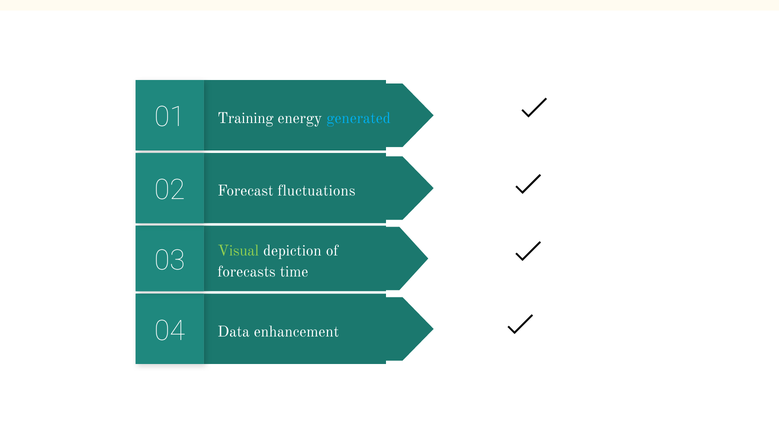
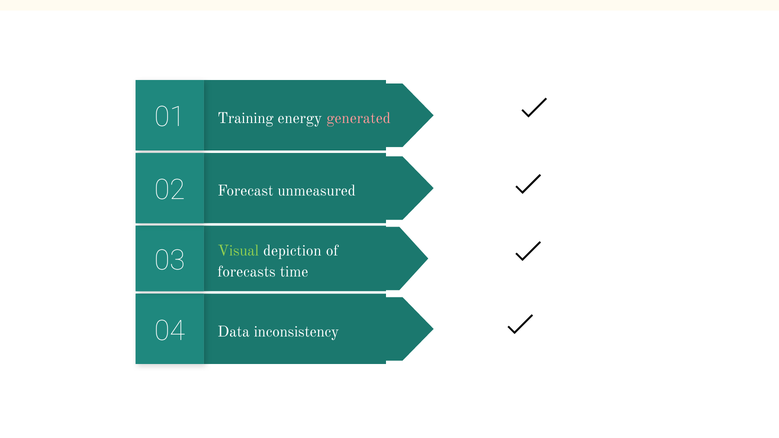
generated colour: light blue -> pink
fluctuations: fluctuations -> unmeasured
enhancement: enhancement -> inconsistency
